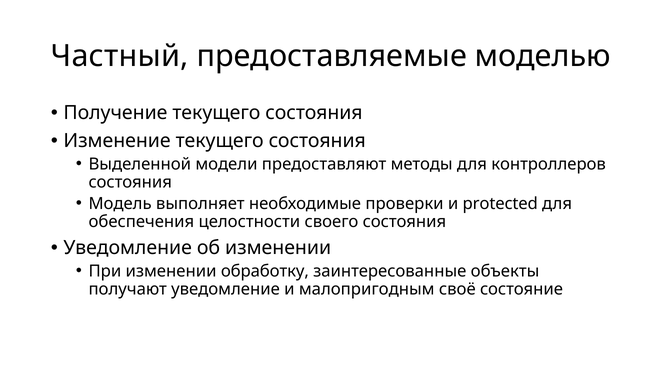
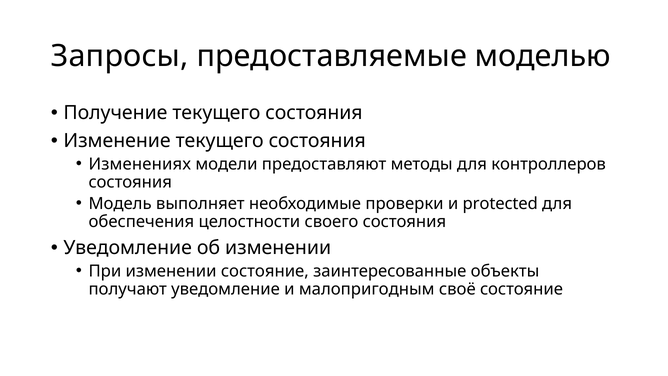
Частный: Частный -> Запросы
Выделенной: Выделенной -> Изменениях
изменении обработку: обработку -> состояние
